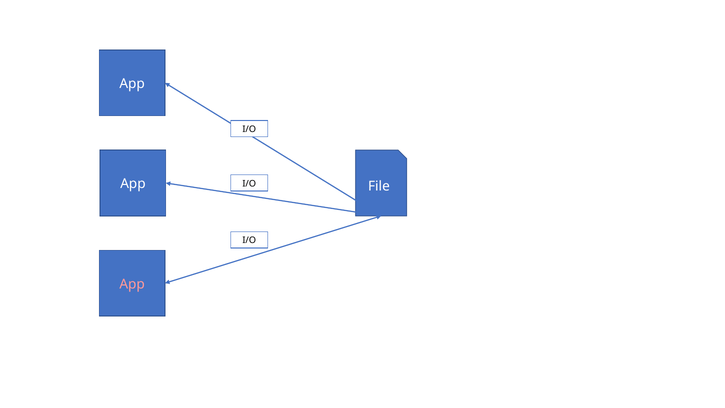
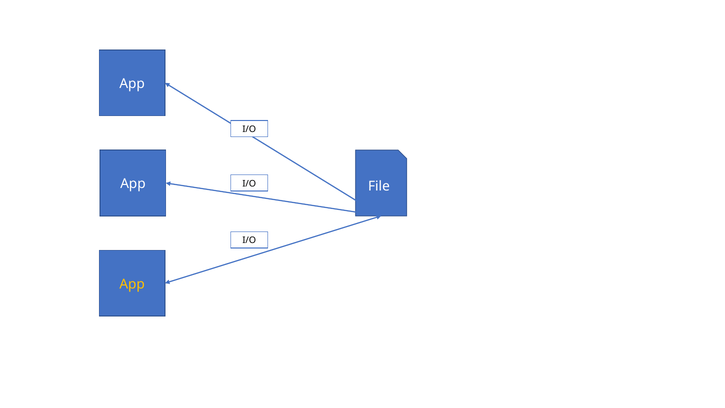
App at (132, 284) colour: pink -> yellow
